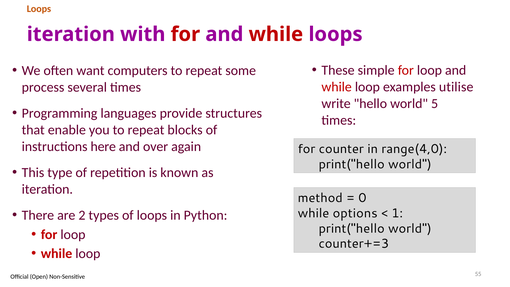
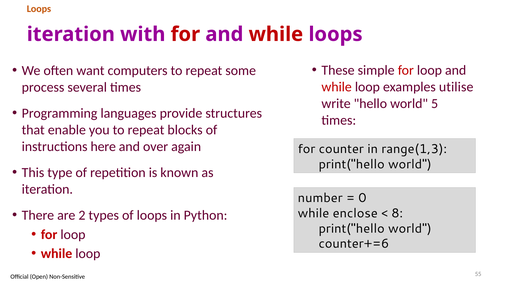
range(4,0: range(4,0 -> range(1,3
method: method -> number
options: options -> enclose
1: 1 -> 8
counter+=3: counter+=3 -> counter+=6
